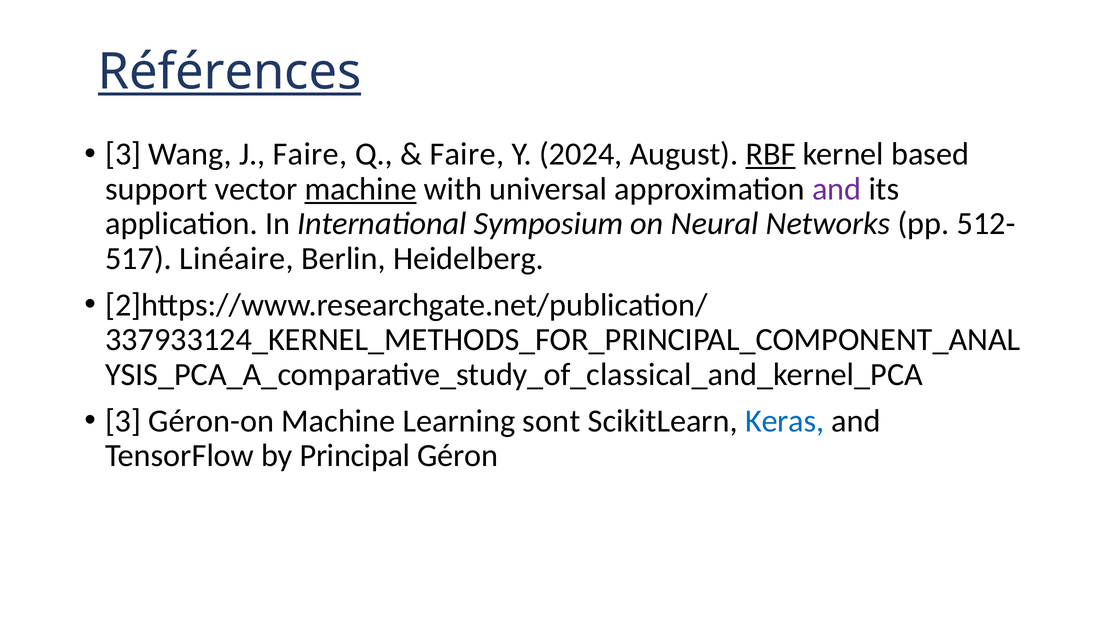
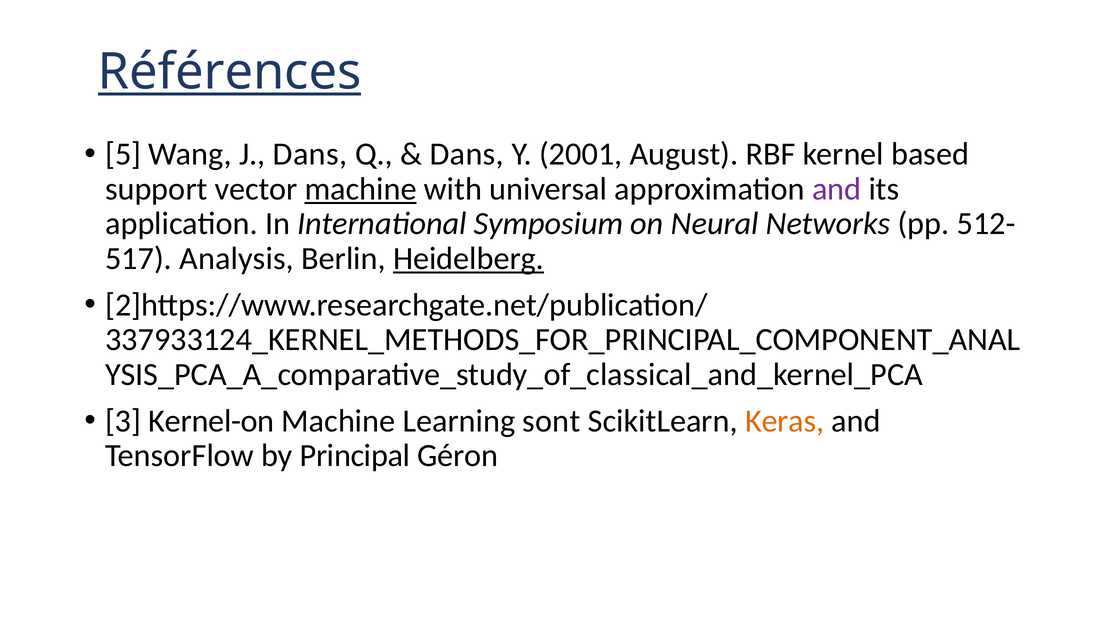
3 at (123, 154): 3 -> 5
J Faire: Faire -> Dans
Faire at (467, 154): Faire -> Dans
2024: 2024 -> 2001
RBF underline: present -> none
Linéaire: Linéaire -> Analysis
Heidelberg underline: none -> present
Géron-on: Géron-on -> Kernel-on
Keras colour: blue -> orange
